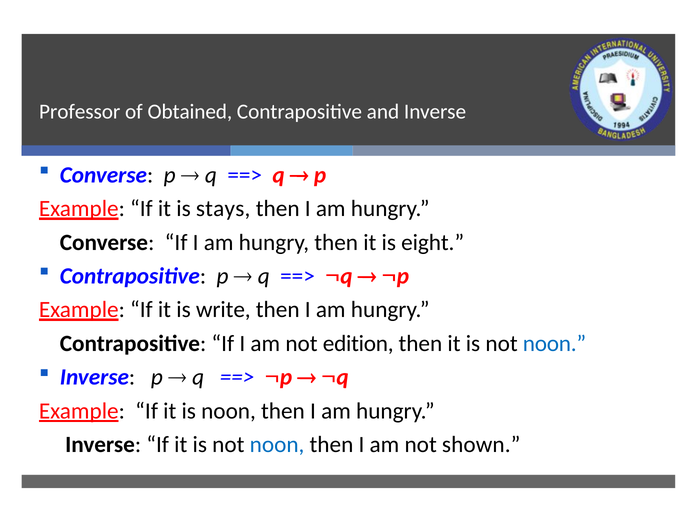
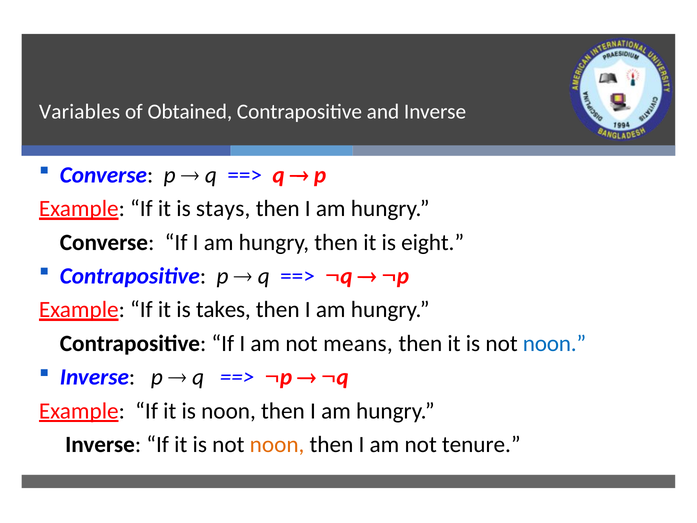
Professor: Professor -> Variables
write: write -> takes
edition: edition -> means
noon at (277, 444) colour: blue -> orange
shown: shown -> tenure
